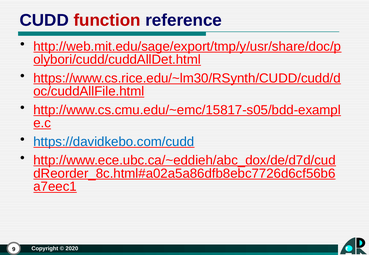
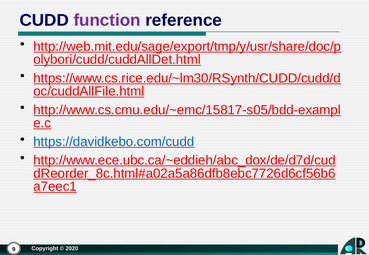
function colour: red -> purple
